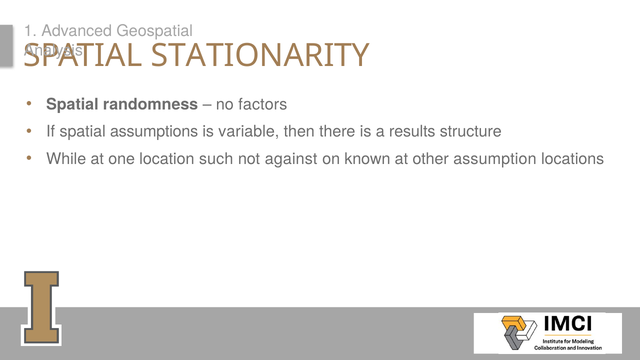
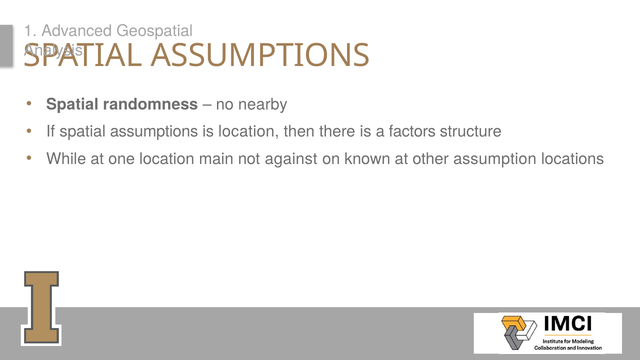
STATIONARITY at (260, 56): STATIONARITY -> ASSUMPTIONS
factors: factors -> nearby
is variable: variable -> location
results: results -> factors
such: such -> main
